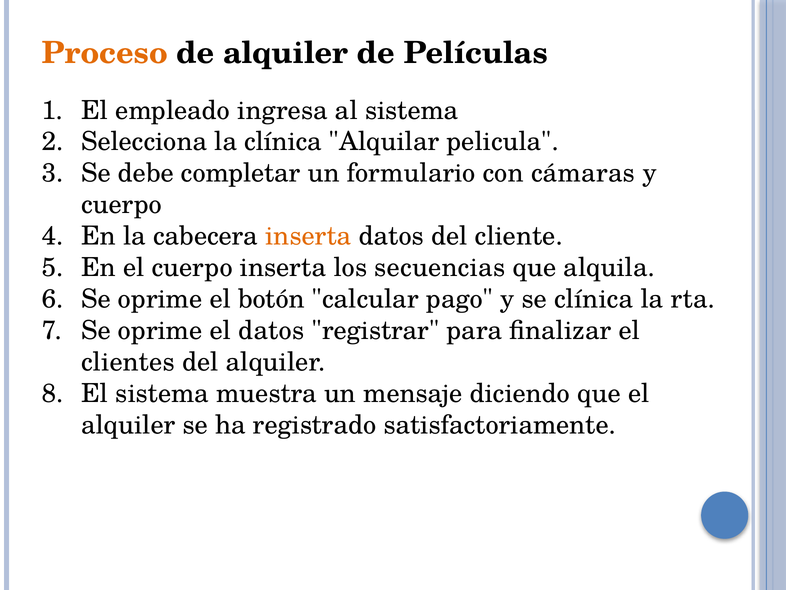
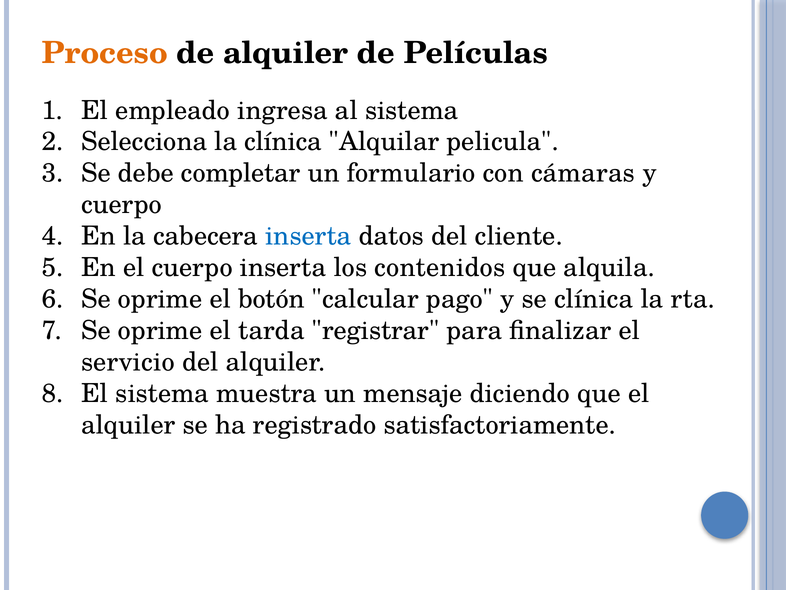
inserta at (308, 236) colour: orange -> blue
secuencias: secuencias -> contenidos
el datos: datos -> tarda
clientes: clientes -> servicio
